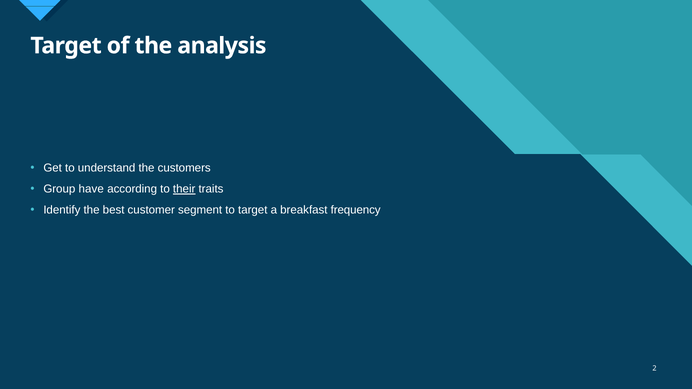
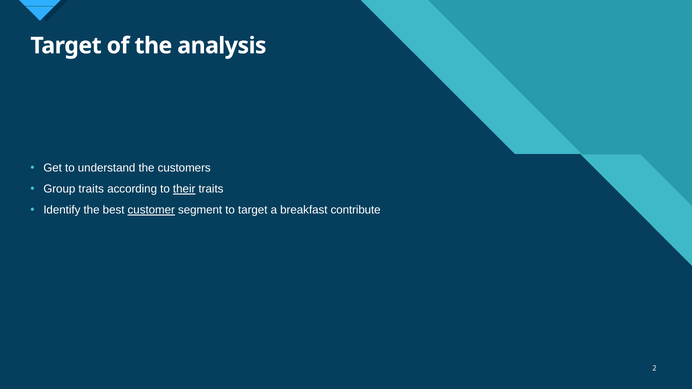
Group have: have -> traits
customer underline: none -> present
frequency: frequency -> contribute
